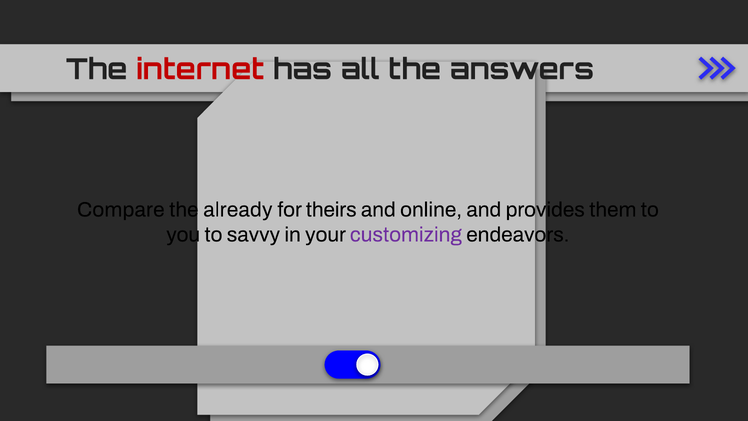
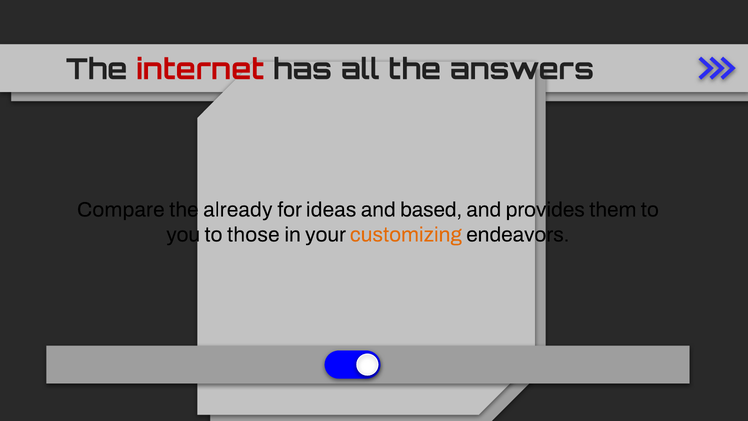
theirs: theirs -> ideas
online: online -> based
savvy: savvy -> those
customizing colour: purple -> orange
